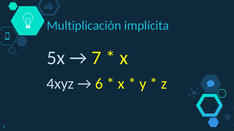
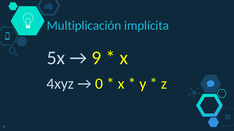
7: 7 -> 9
6: 6 -> 0
